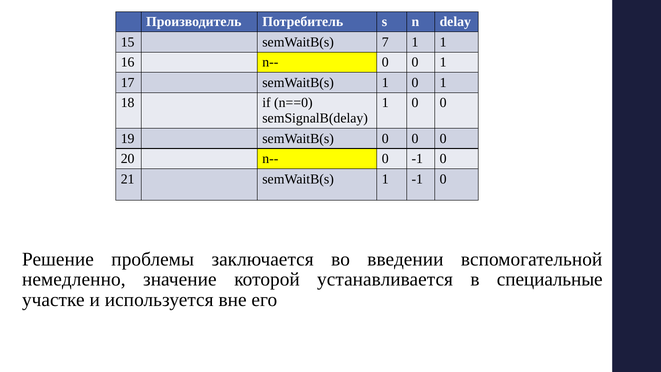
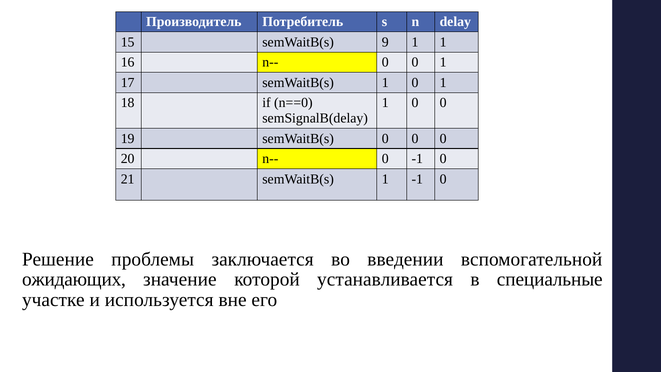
7: 7 -> 9
немедленно: немедленно -> ожидающих
